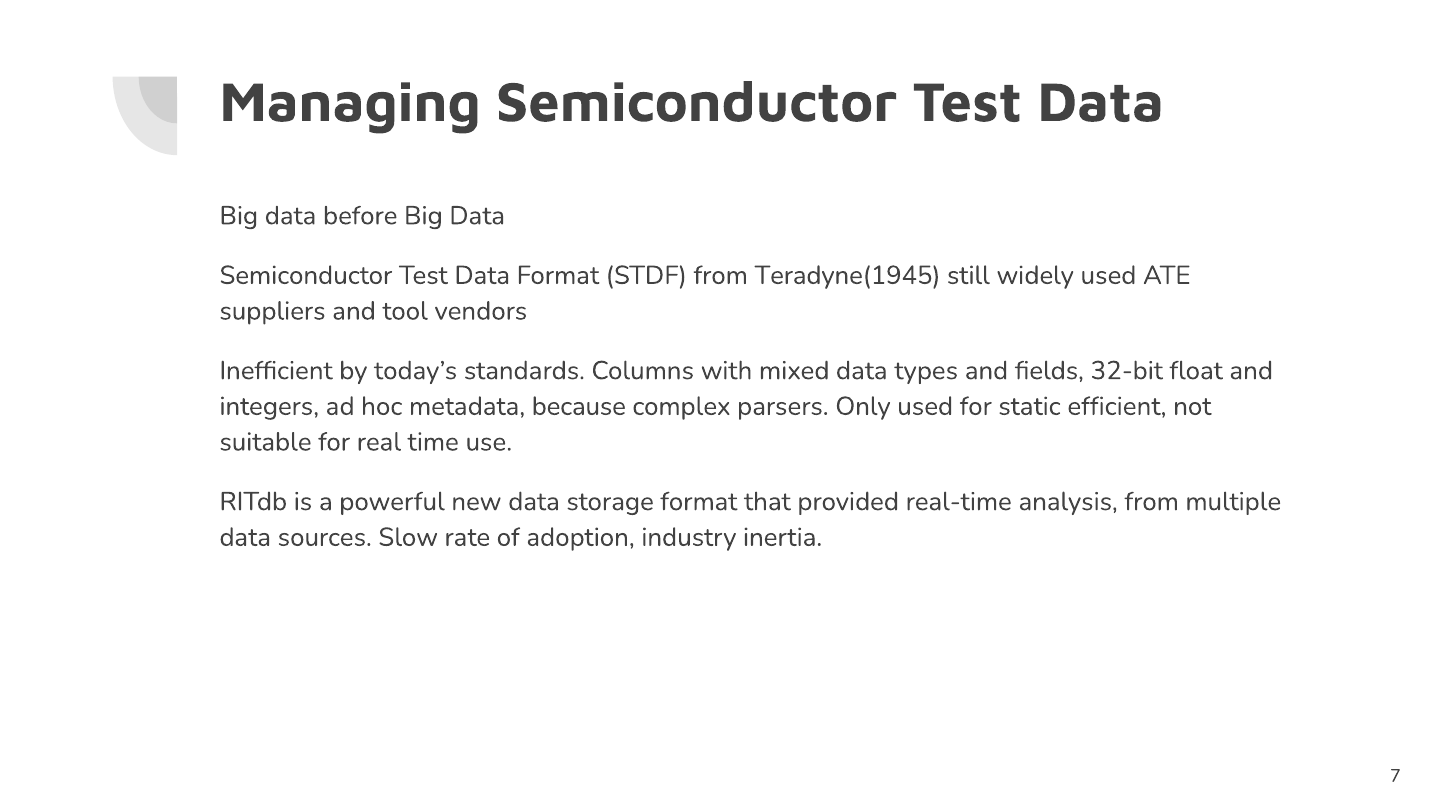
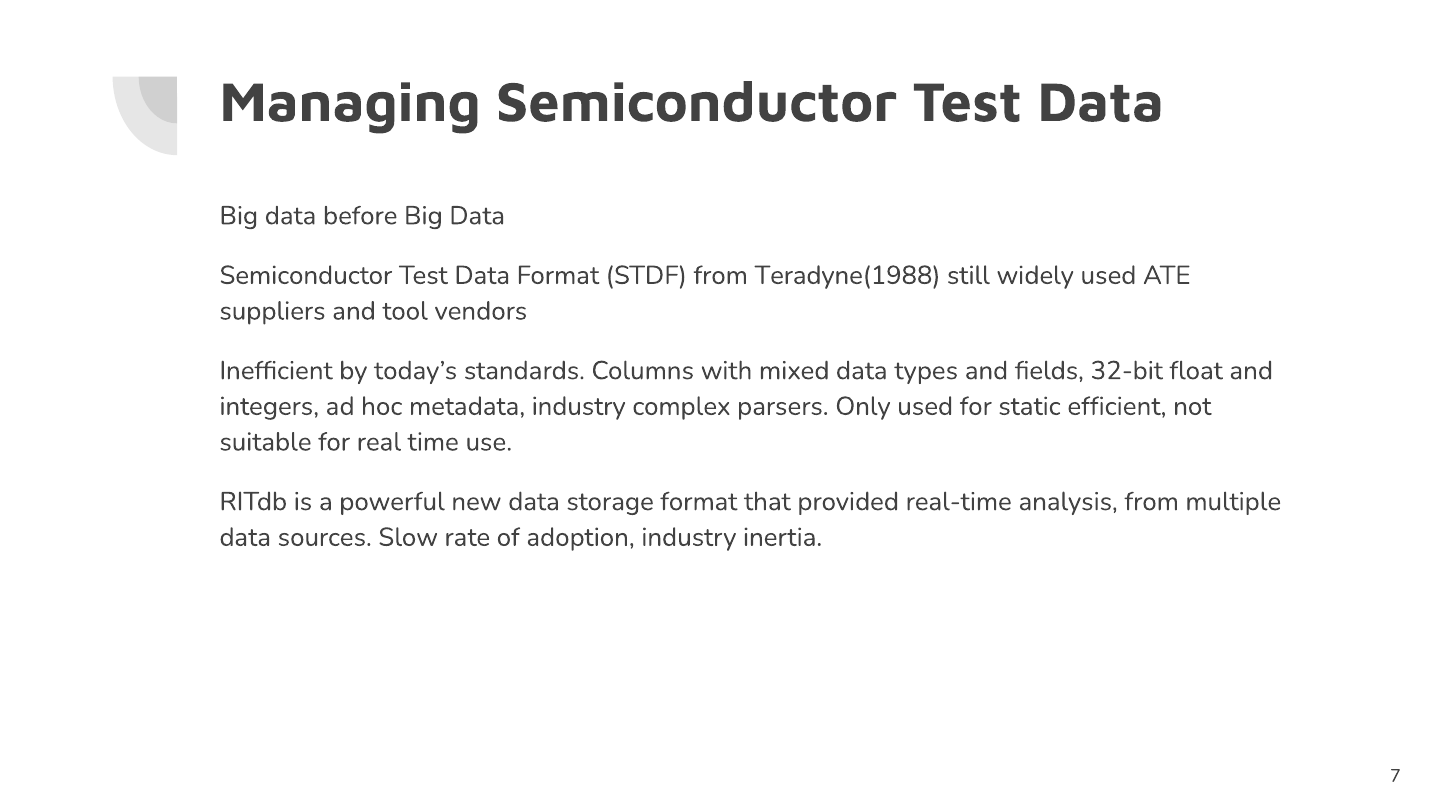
Teradyne(1945: Teradyne(1945 -> Teradyne(1988
metadata because: because -> industry
